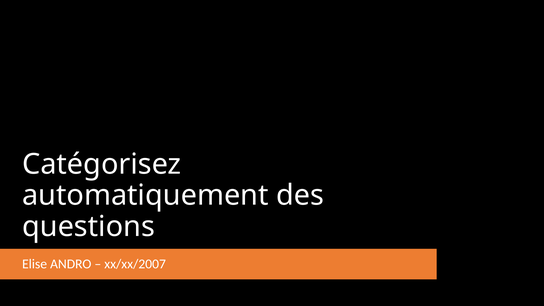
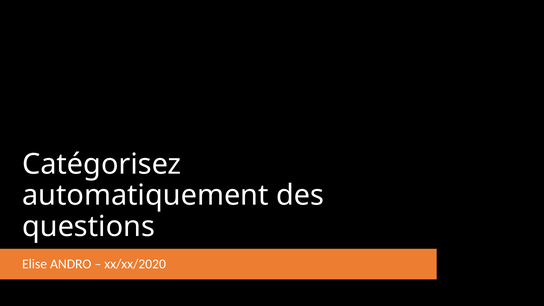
xx/xx/2007: xx/xx/2007 -> xx/xx/2020
